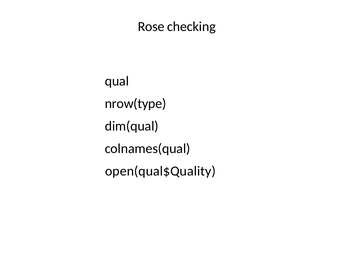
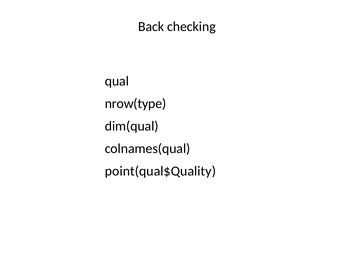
Rose: Rose -> Back
open(qual$Quality: open(qual$Quality -> point(qual$Quality
